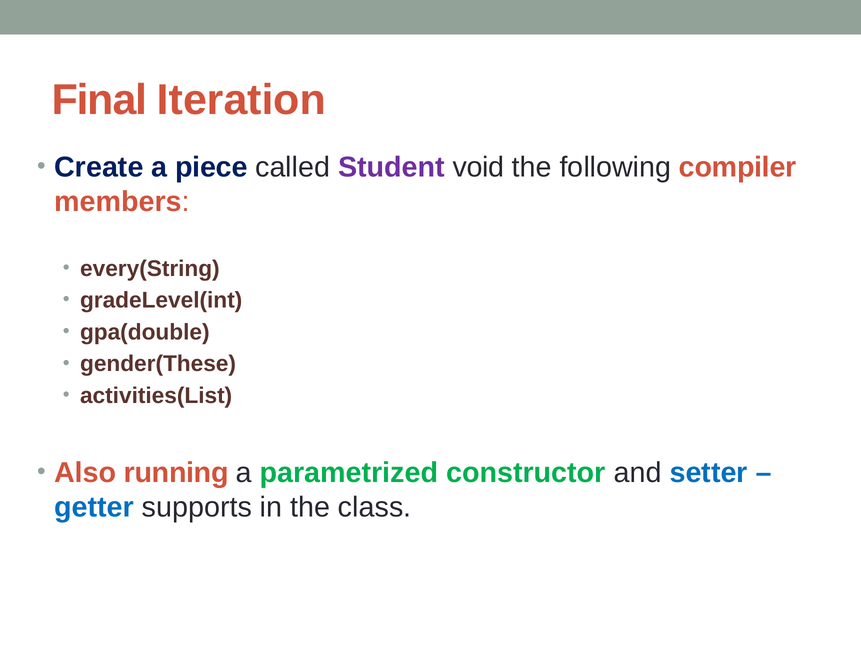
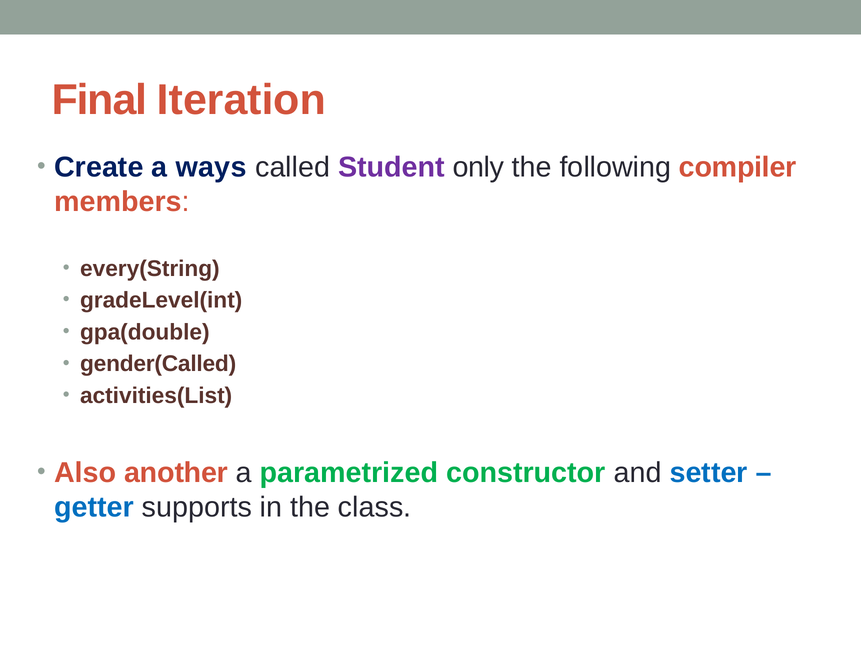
piece: piece -> ways
void: void -> only
gender(These: gender(These -> gender(Called
running: running -> another
